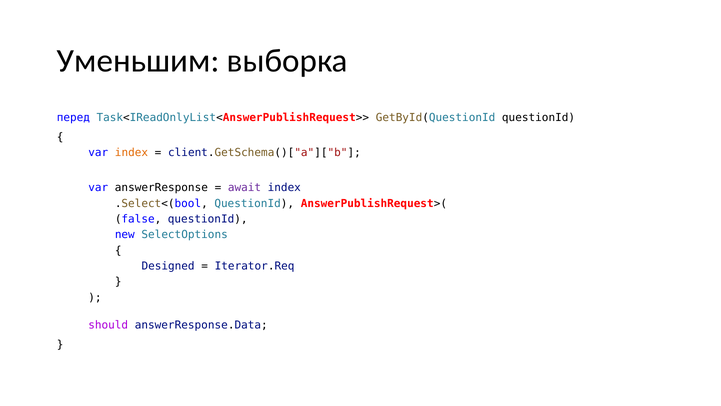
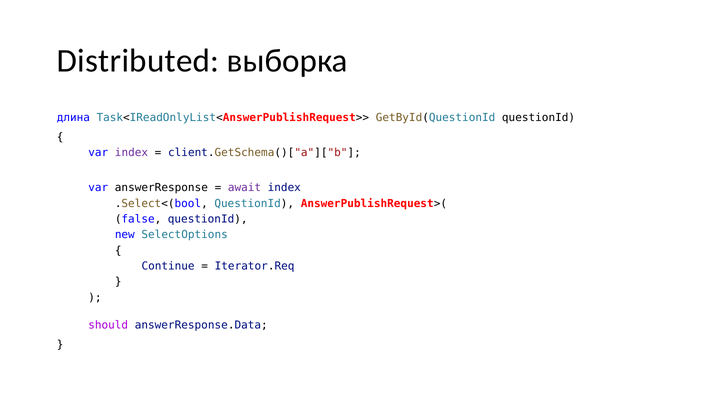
Уменьшим: Уменьшим -> Distributed
перед: перед -> длина
index at (131, 153) colour: orange -> purple
Designed: Designed -> Continue
